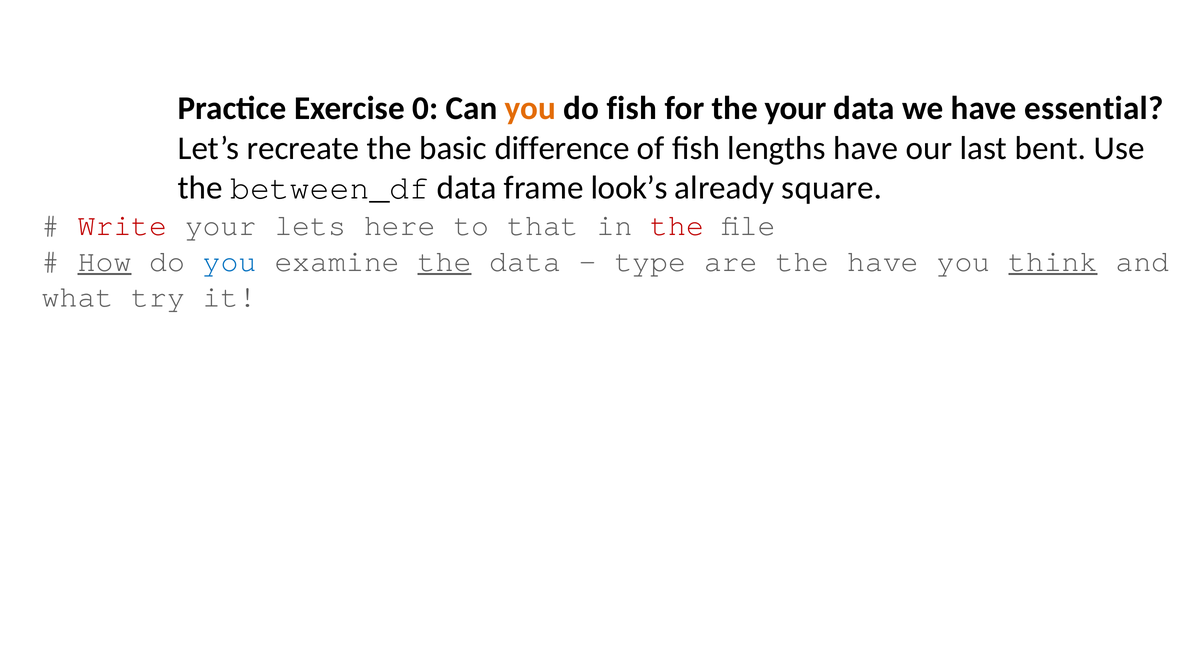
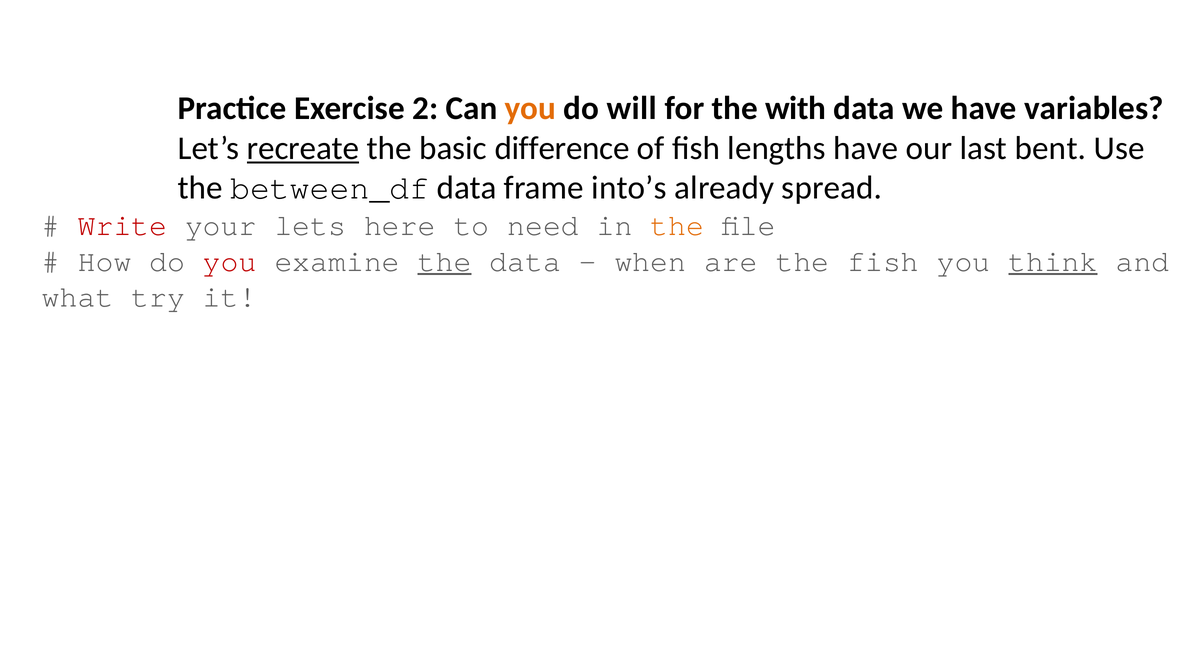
0: 0 -> 2
do fish: fish -> will
the your: your -> with
essential: essential -> variables
recreate underline: none -> present
look’s: look’s -> into’s
square: square -> spread
that: that -> need
the at (677, 225) colour: red -> orange
How underline: present -> none
you at (230, 261) colour: blue -> red
type: type -> when
the have: have -> fish
